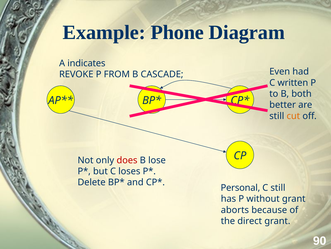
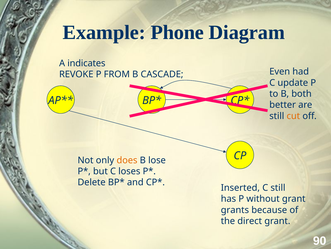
written: written -> update
does colour: red -> orange
Personal: Personal -> Inserted
aborts: aborts -> grants
